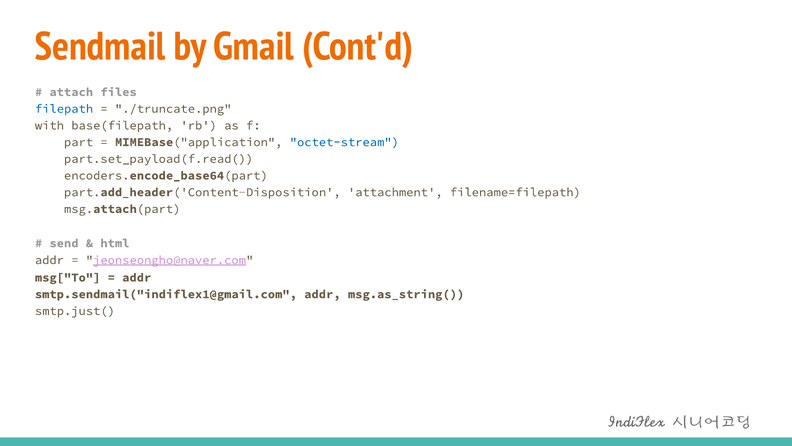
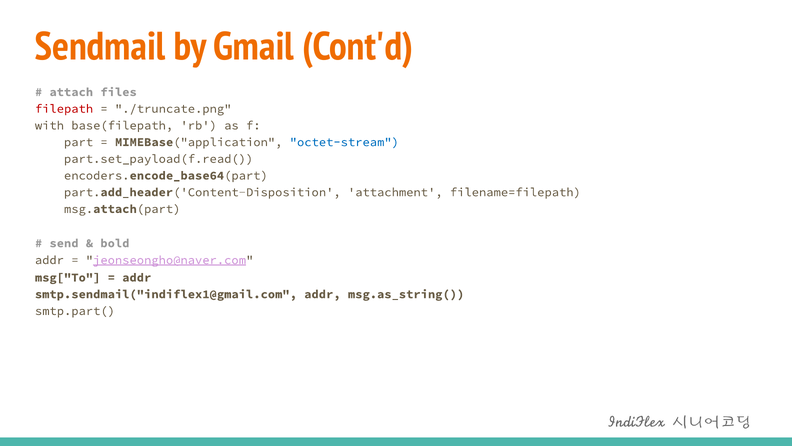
filepath colour: blue -> red
html: html -> bold
smtp.just(: smtp.just( -> smtp.part(
